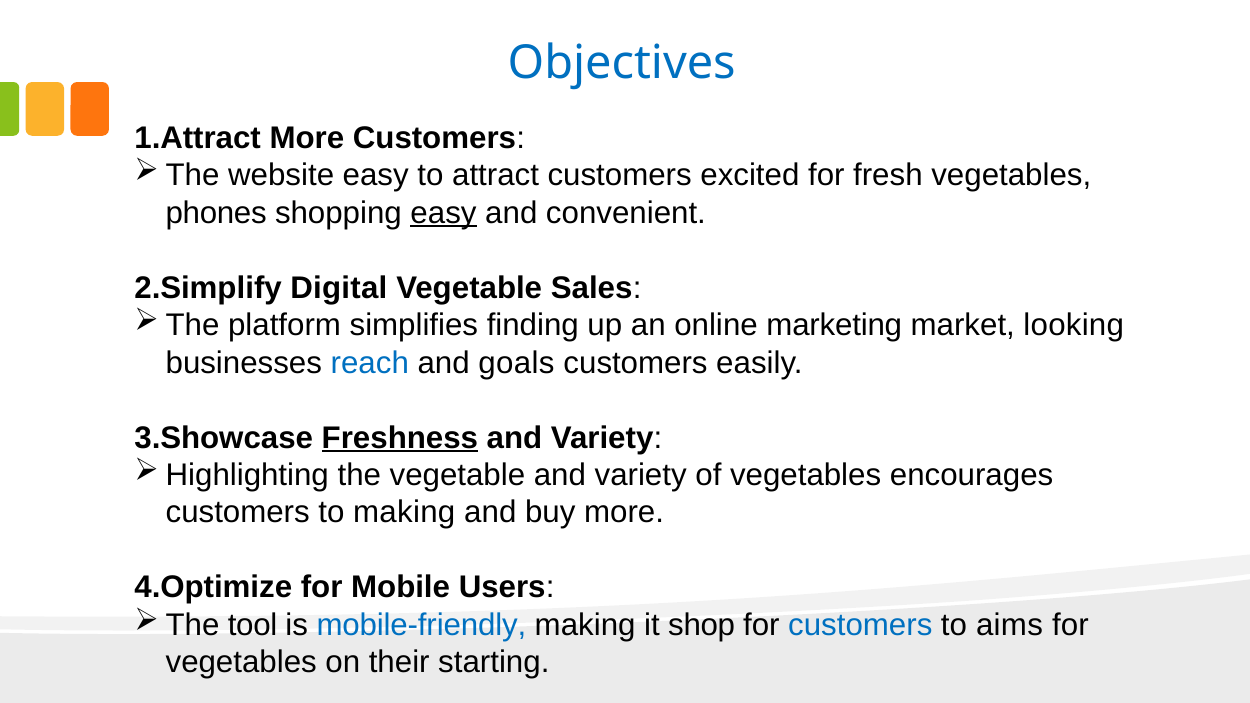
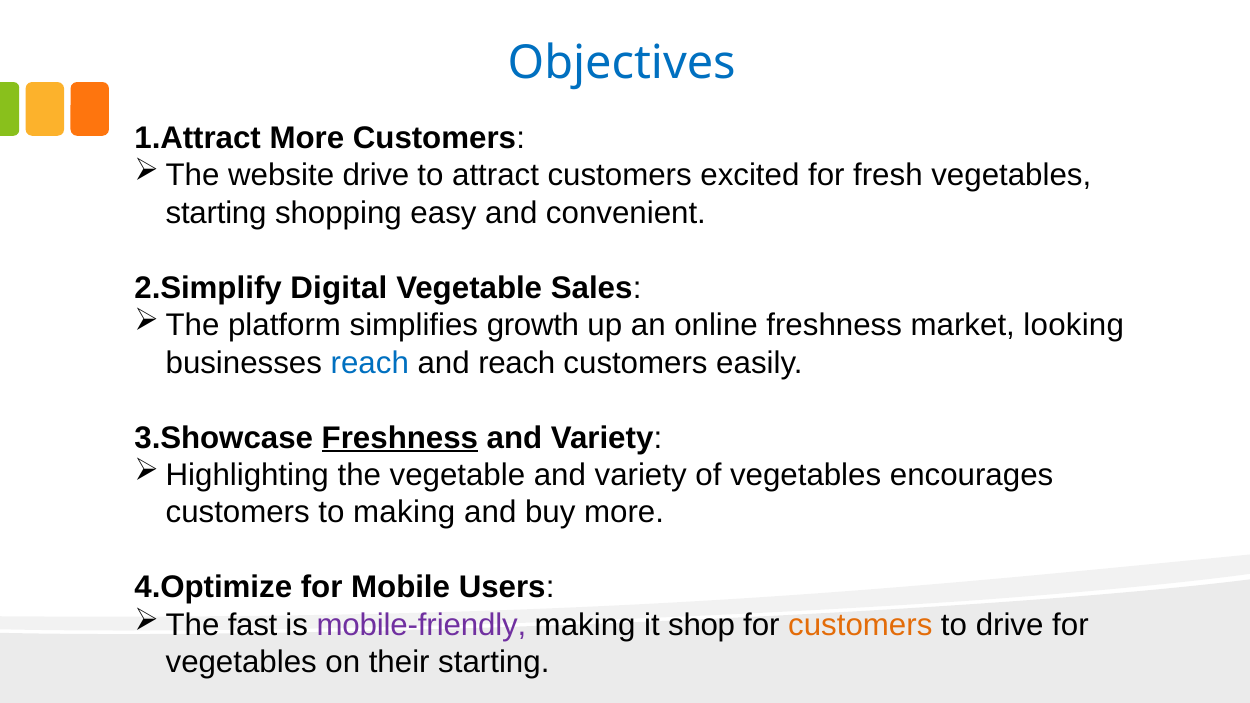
website easy: easy -> drive
phones at (216, 213): phones -> starting
easy at (444, 213) underline: present -> none
finding: finding -> growth
online marketing: marketing -> freshness
and goals: goals -> reach
tool: tool -> fast
mobile-friendly colour: blue -> purple
customers at (860, 625) colour: blue -> orange
to aims: aims -> drive
